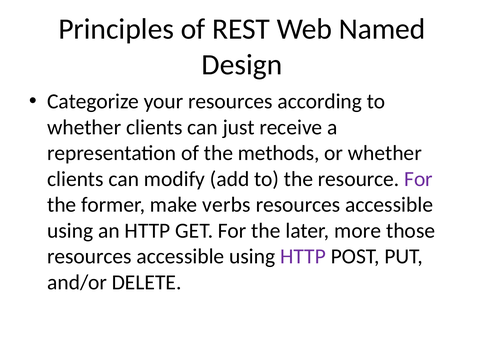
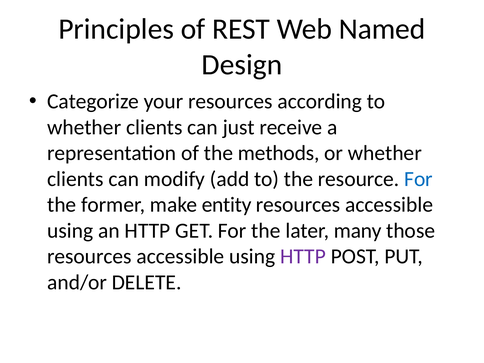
For at (419, 179) colour: purple -> blue
verbs: verbs -> entity
more: more -> many
